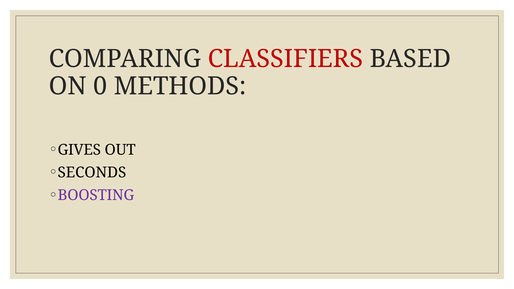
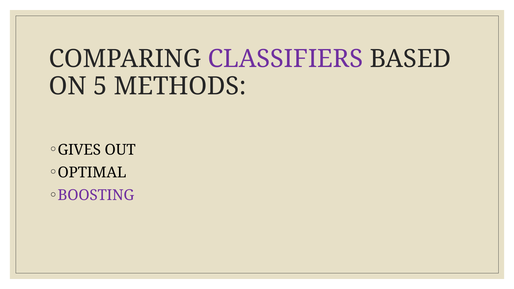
CLASSIFIERS colour: red -> purple
0: 0 -> 5
SECONDS: SECONDS -> OPTIMAL
